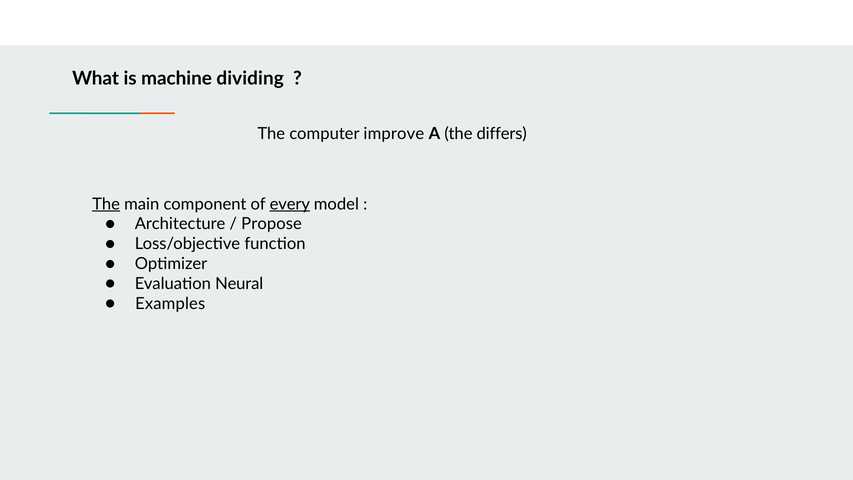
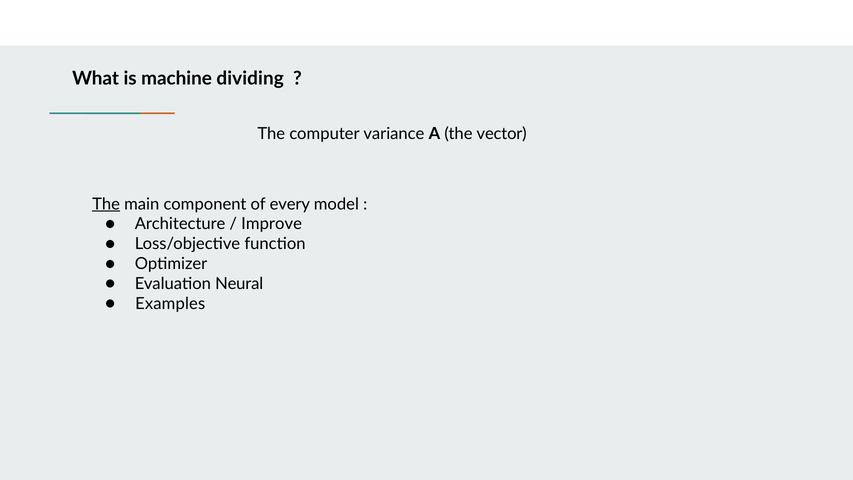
improve: improve -> variance
differs: differs -> vector
every underline: present -> none
Propose: Propose -> Improve
